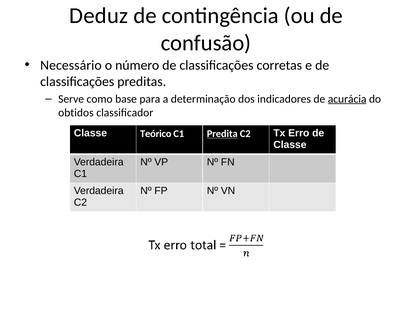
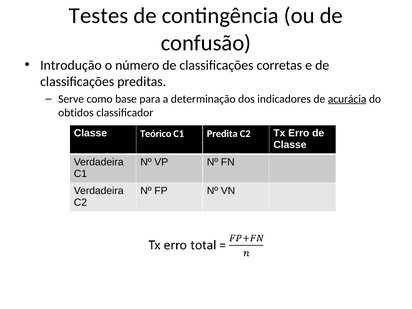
Deduz: Deduz -> Testes
Necessário: Necessário -> Introdução
Predita underline: present -> none
